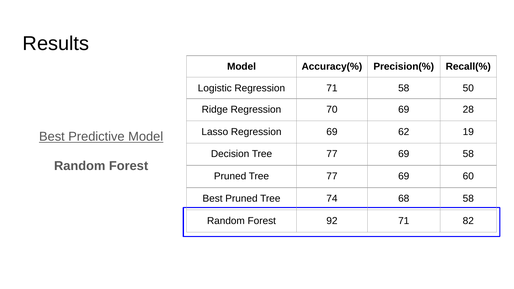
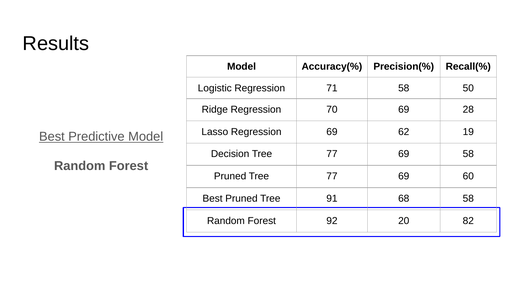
74: 74 -> 91
92 71: 71 -> 20
